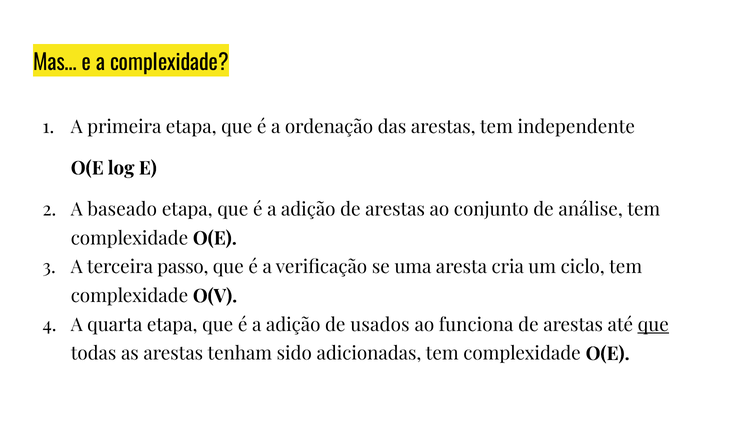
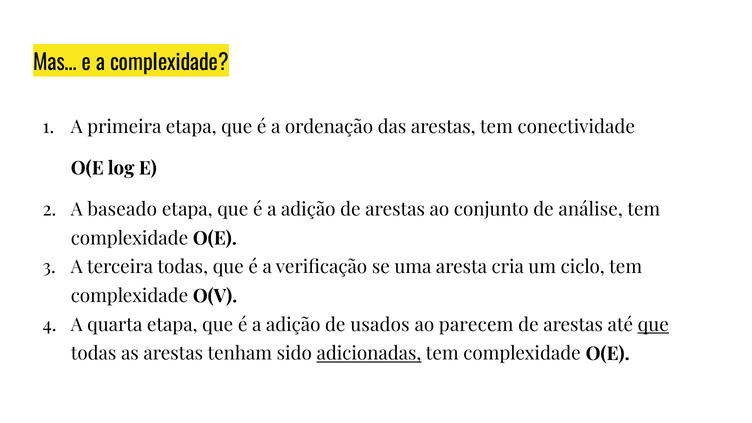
independente: independente -> conectividade
terceira passo: passo -> todas
funciona: funciona -> parecem
adicionadas underline: none -> present
